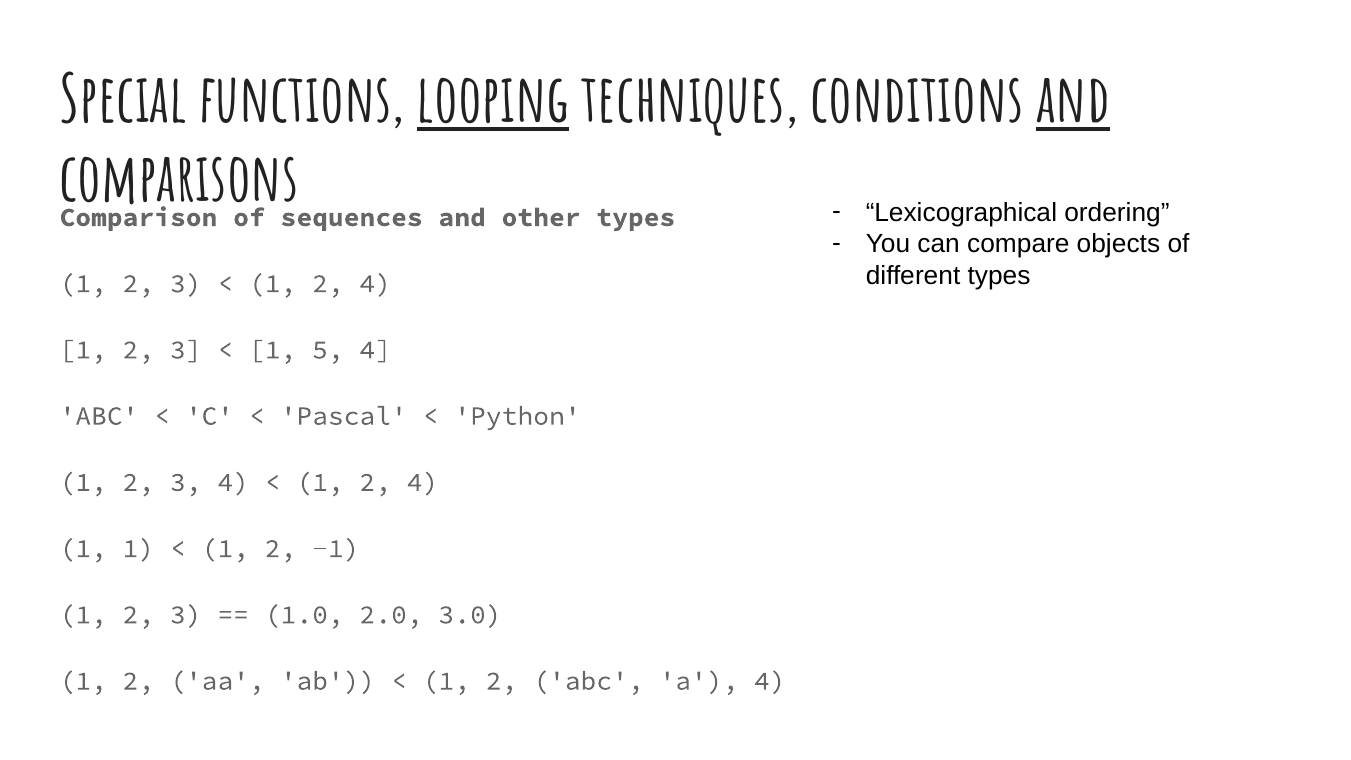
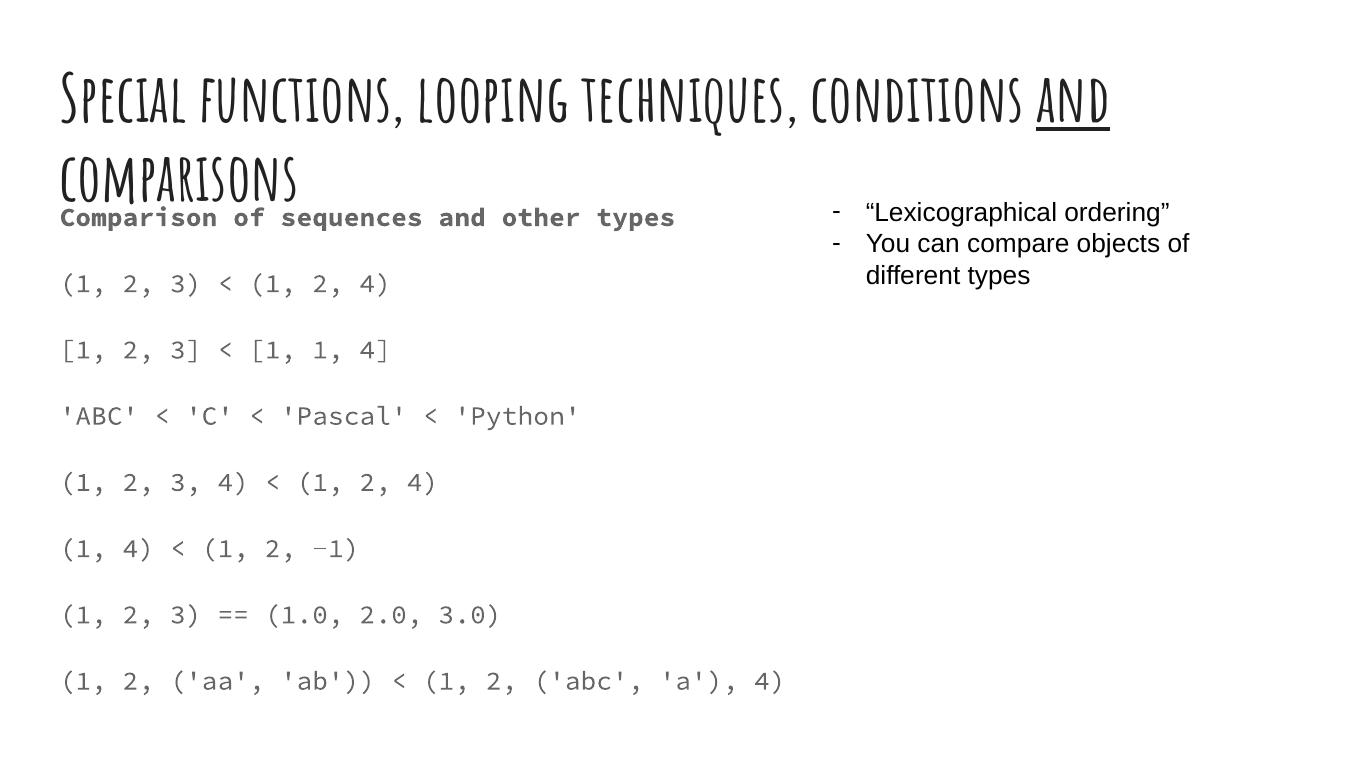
looping underline: present -> none
1 5: 5 -> 1
1 at (138, 548): 1 -> 4
